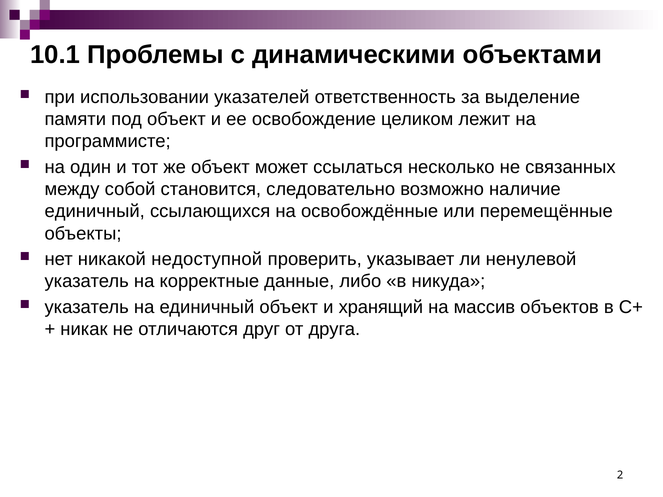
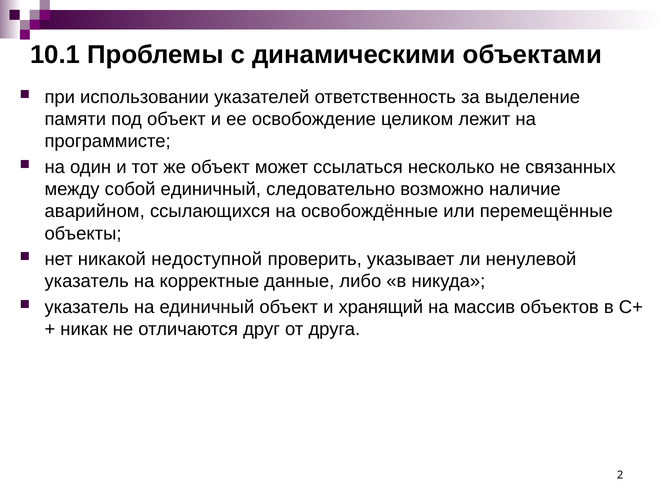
собой становится: становится -> единичный
единичный at (95, 211): единичный -> аварийном
